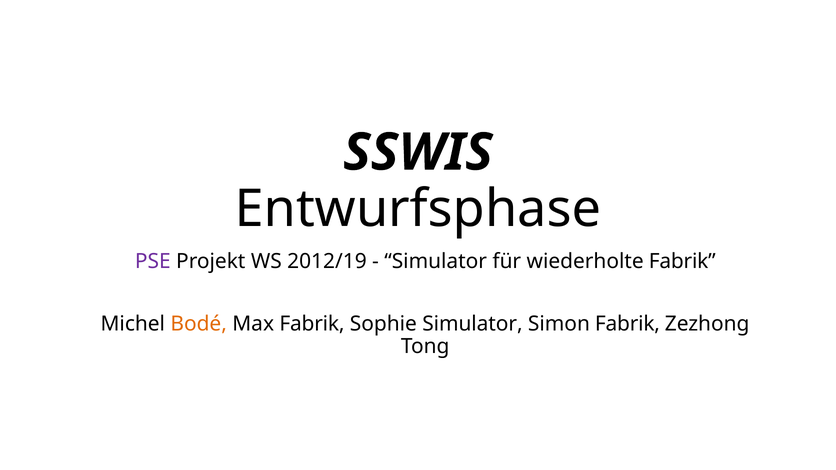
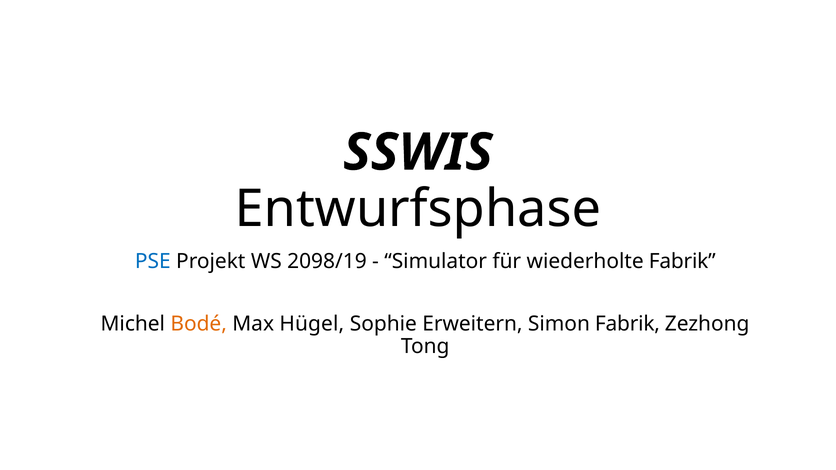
PSE colour: purple -> blue
2012/19: 2012/19 -> 2098/19
Max Fabrik: Fabrik -> Hügel
Sophie Simulator: Simulator -> Erweitern
